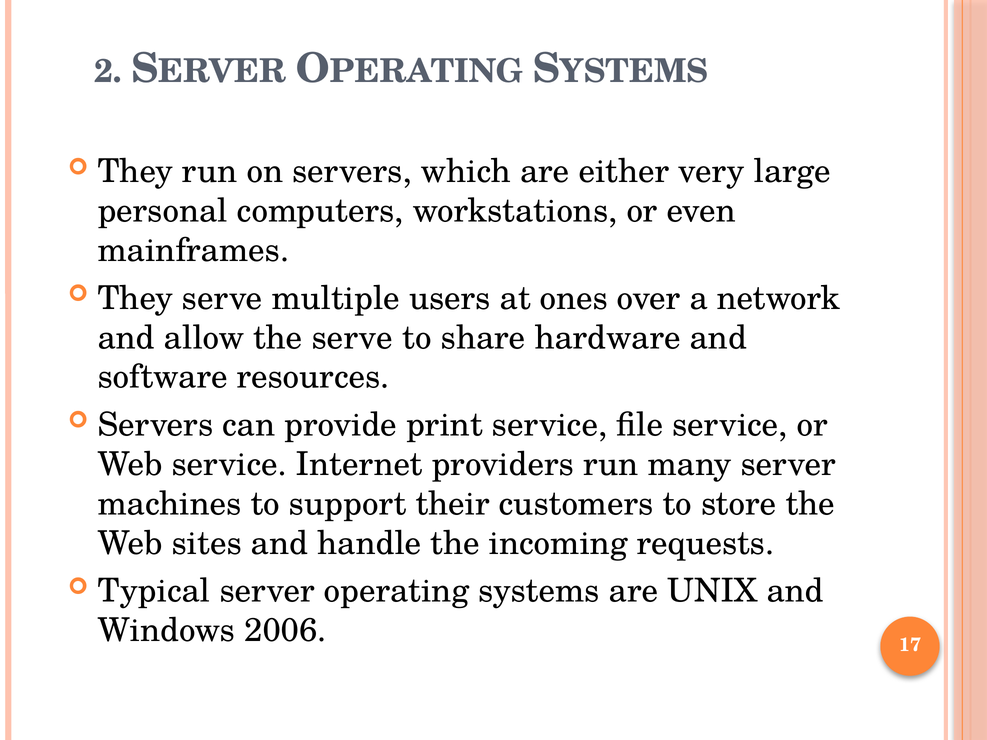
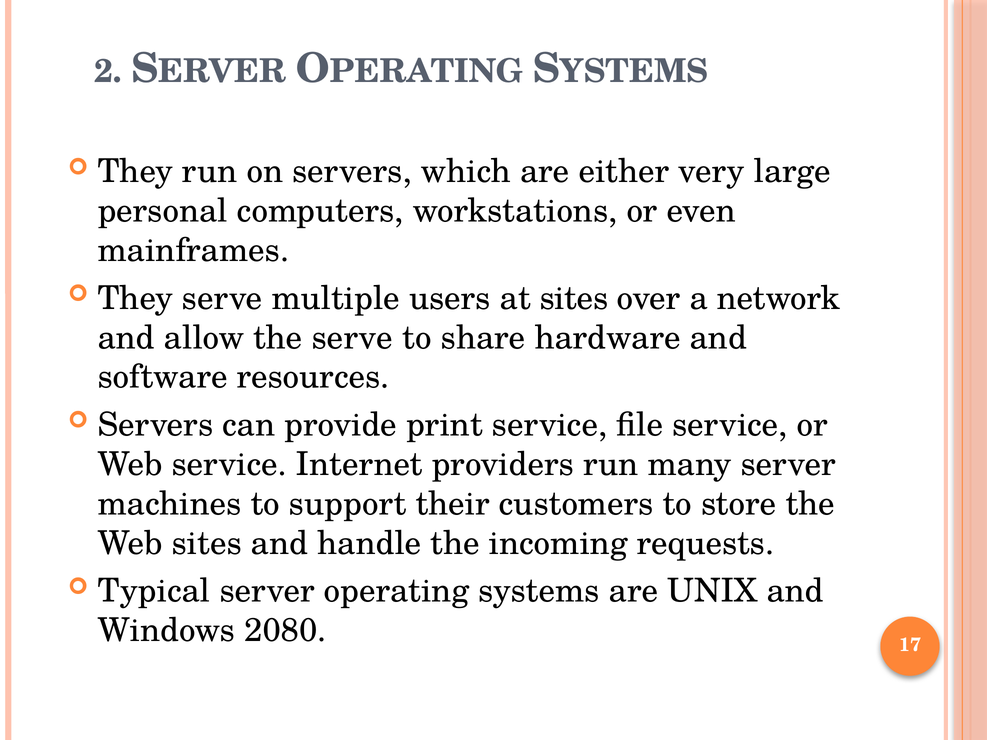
at ones: ones -> sites
2006: 2006 -> 2080
